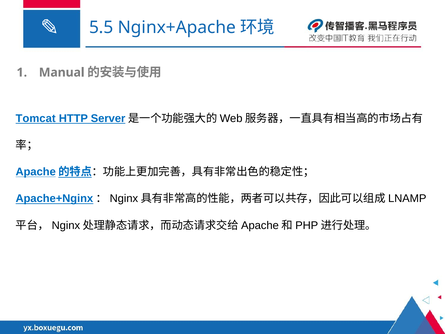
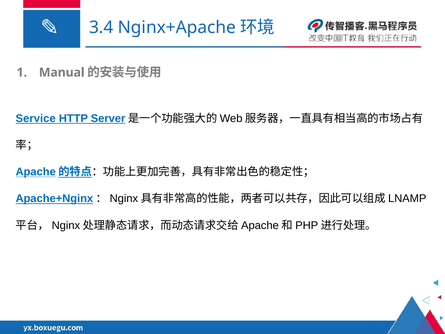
5.5: 5.5 -> 3.4
Tomcat: Tomcat -> Service
